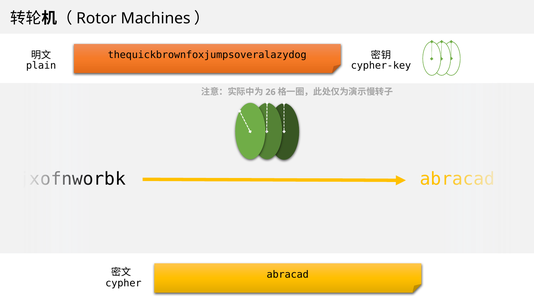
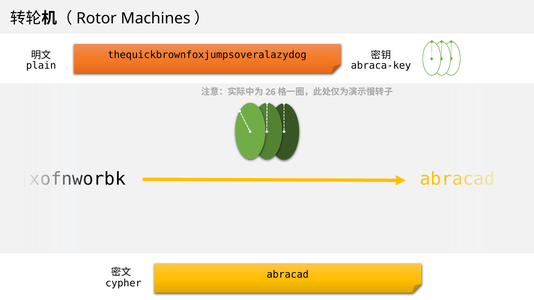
cypher-key: cypher-key -> abraca-key
